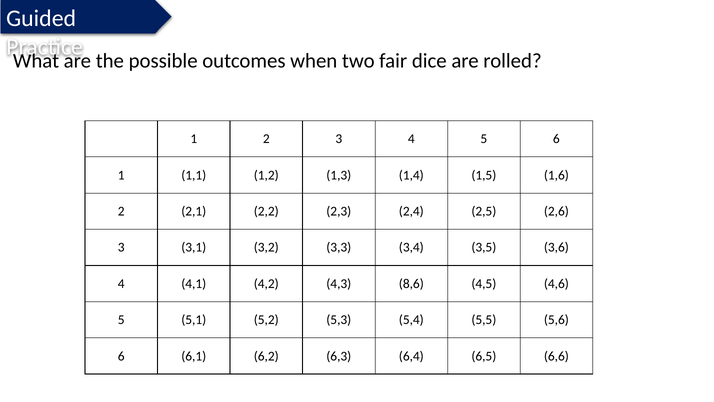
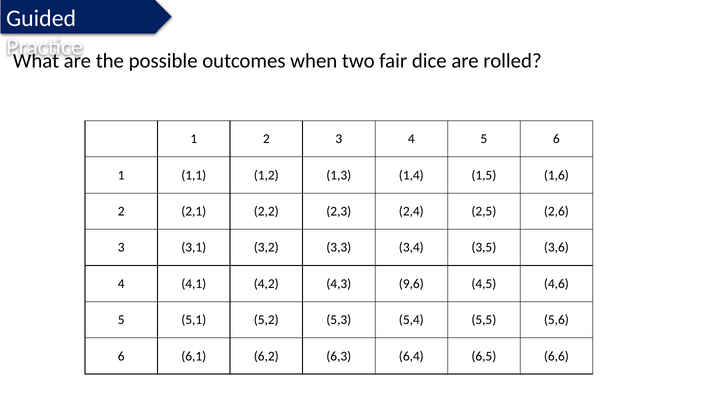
8,6: 8,6 -> 9,6
